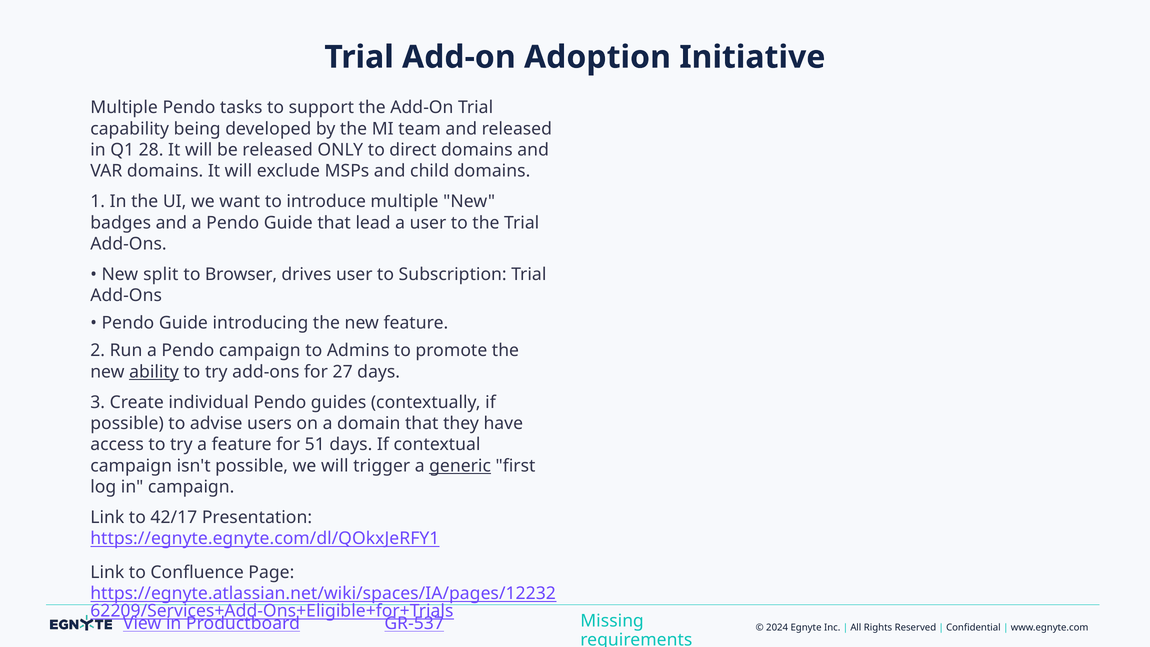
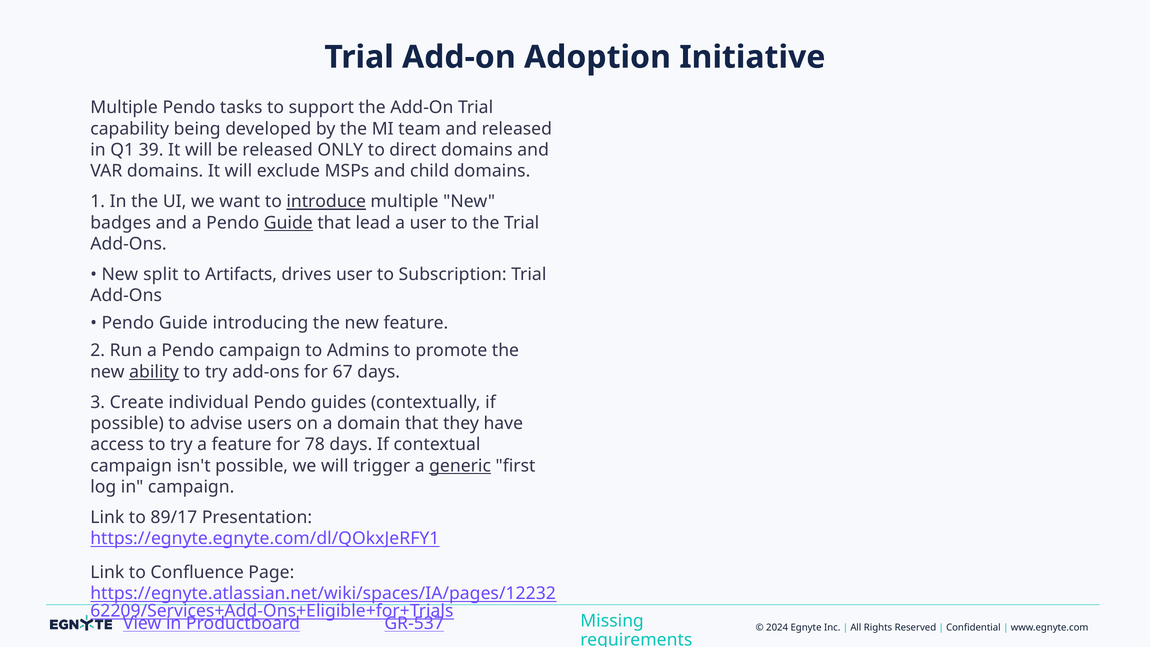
28: 28 -> 39
introduce underline: none -> present
Guide at (288, 223) underline: none -> present
Browser: Browser -> Artifacts
27: 27 -> 67
51: 51 -> 78
42/17: 42/17 -> 89/17
